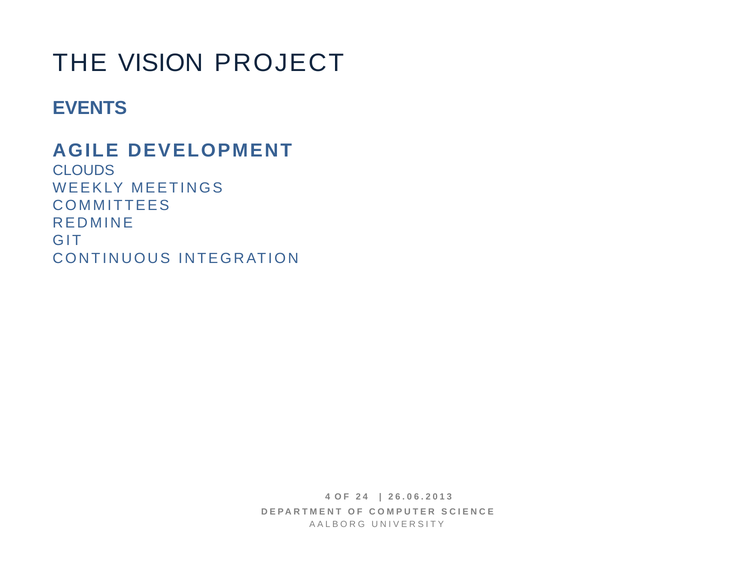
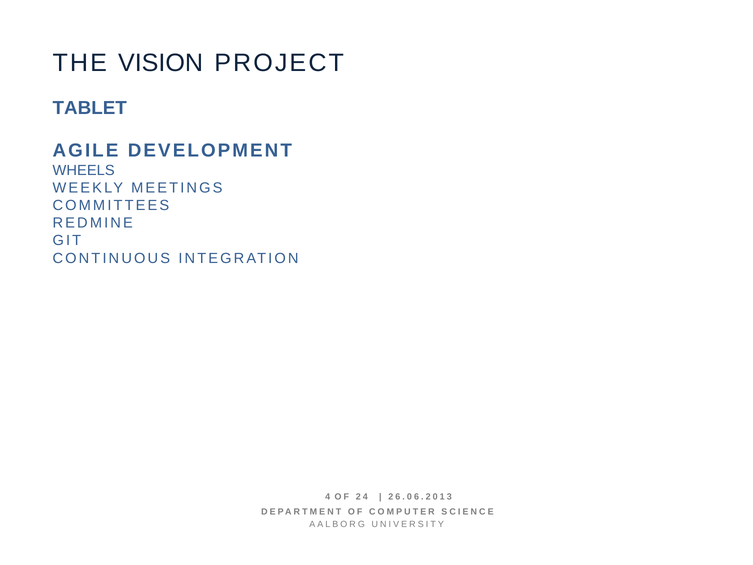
EVENTS: EVENTS -> TABLET
CLOUDS: CLOUDS -> WHEELS
